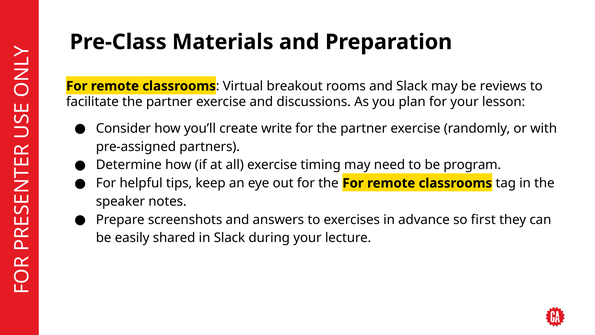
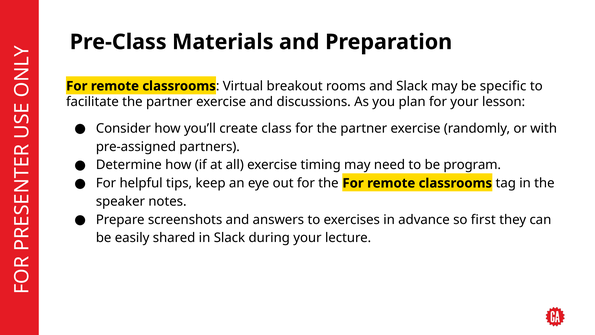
reviews: reviews -> specific
write: write -> class
